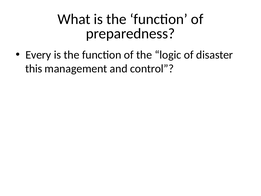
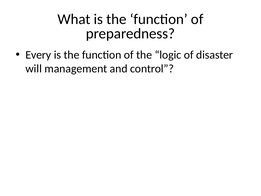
this: this -> will
